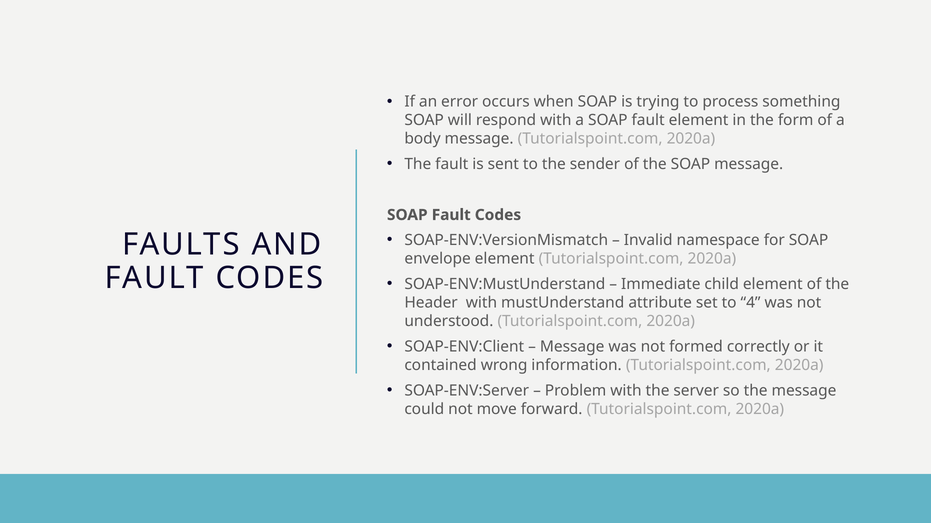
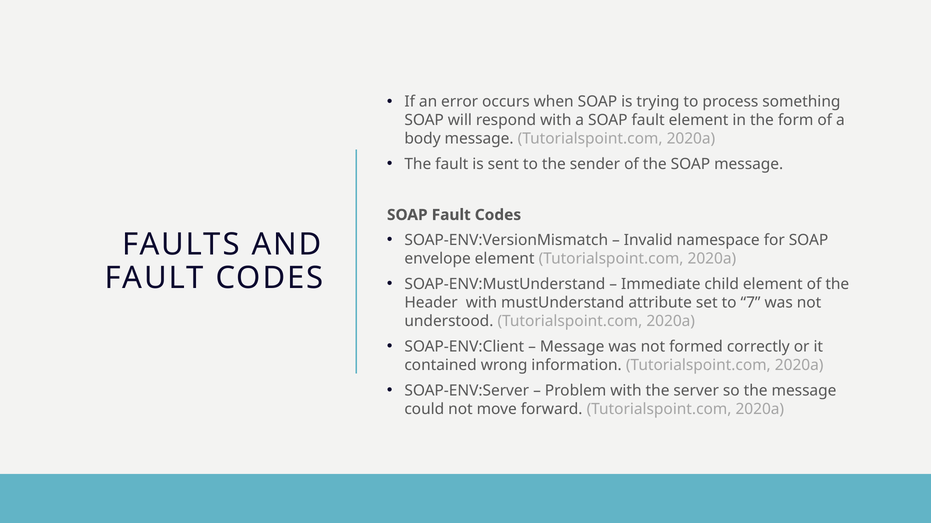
4: 4 -> 7
